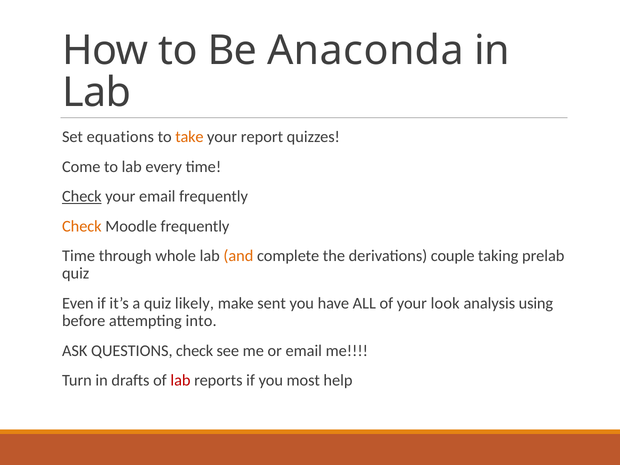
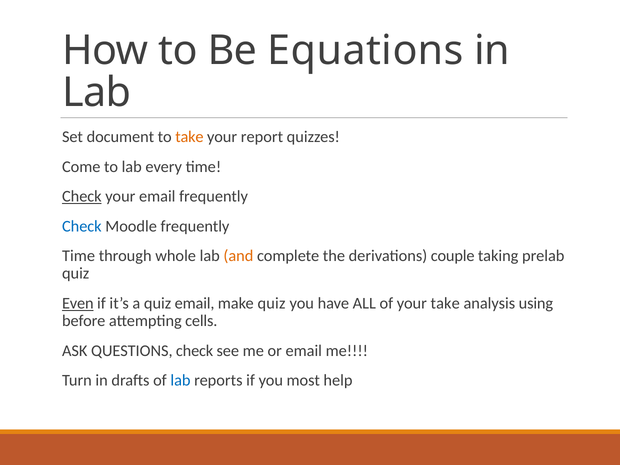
Anaconda: Anaconda -> Equations
equations: equations -> document
Check at (82, 226) colour: orange -> blue
Even underline: none -> present
quiz likely: likely -> email
make sent: sent -> quiz
your look: look -> take
into: into -> cells
lab at (180, 380) colour: red -> blue
